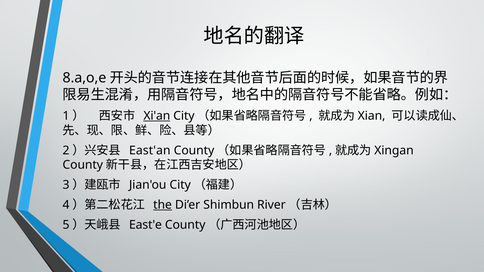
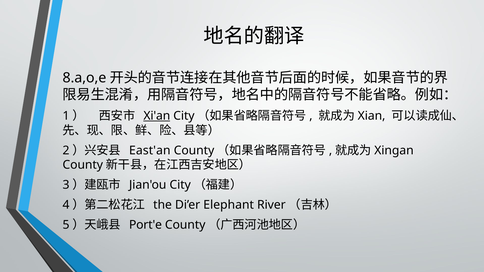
the underline: present -> none
Shimbun: Shimbun -> Elephant
East'e: East'e -> Port'e
